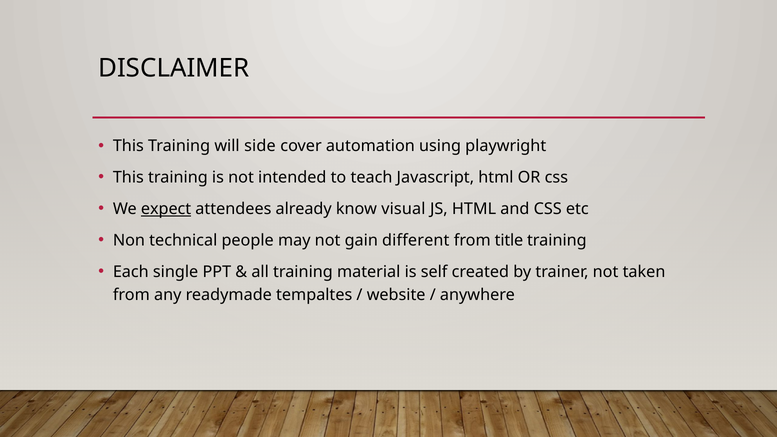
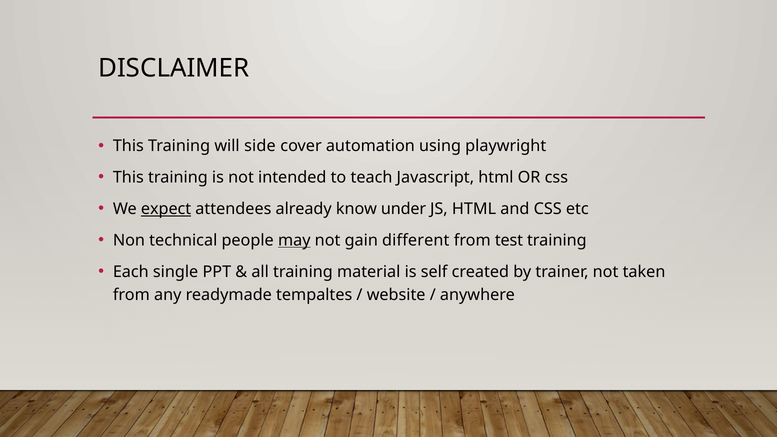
visual: visual -> under
may underline: none -> present
title: title -> test
